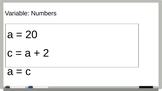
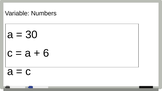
20: 20 -> 30
2: 2 -> 6
